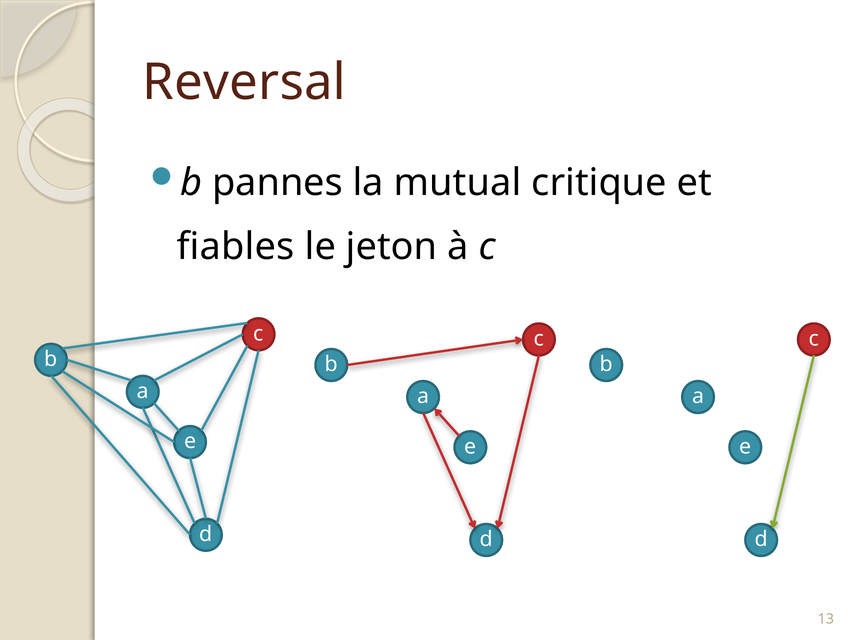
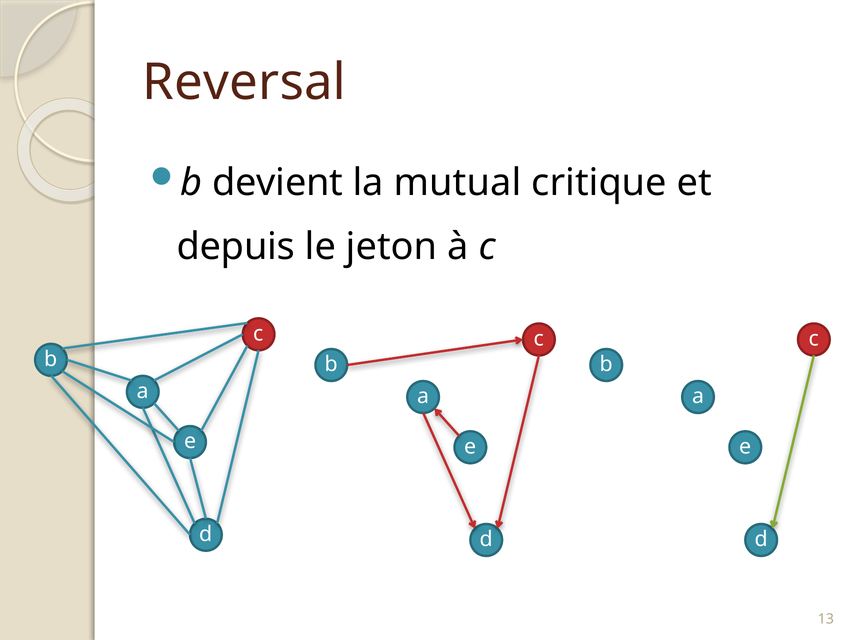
pannes: pannes -> devient
fiables: fiables -> depuis
